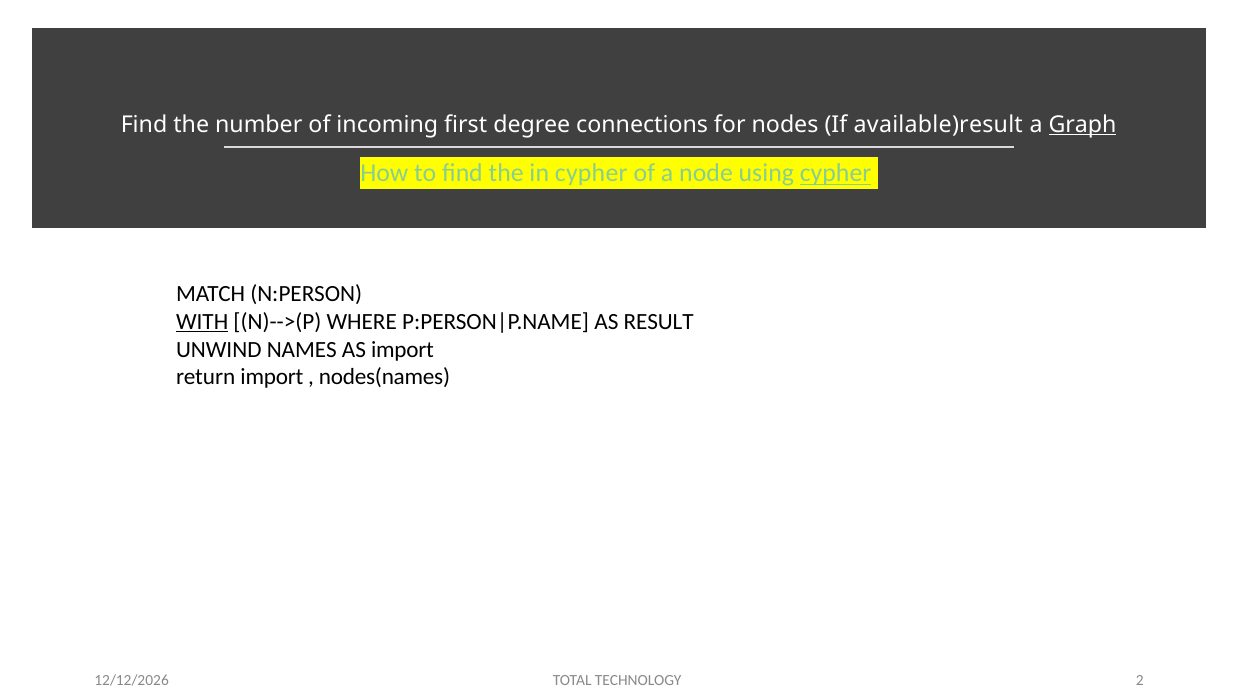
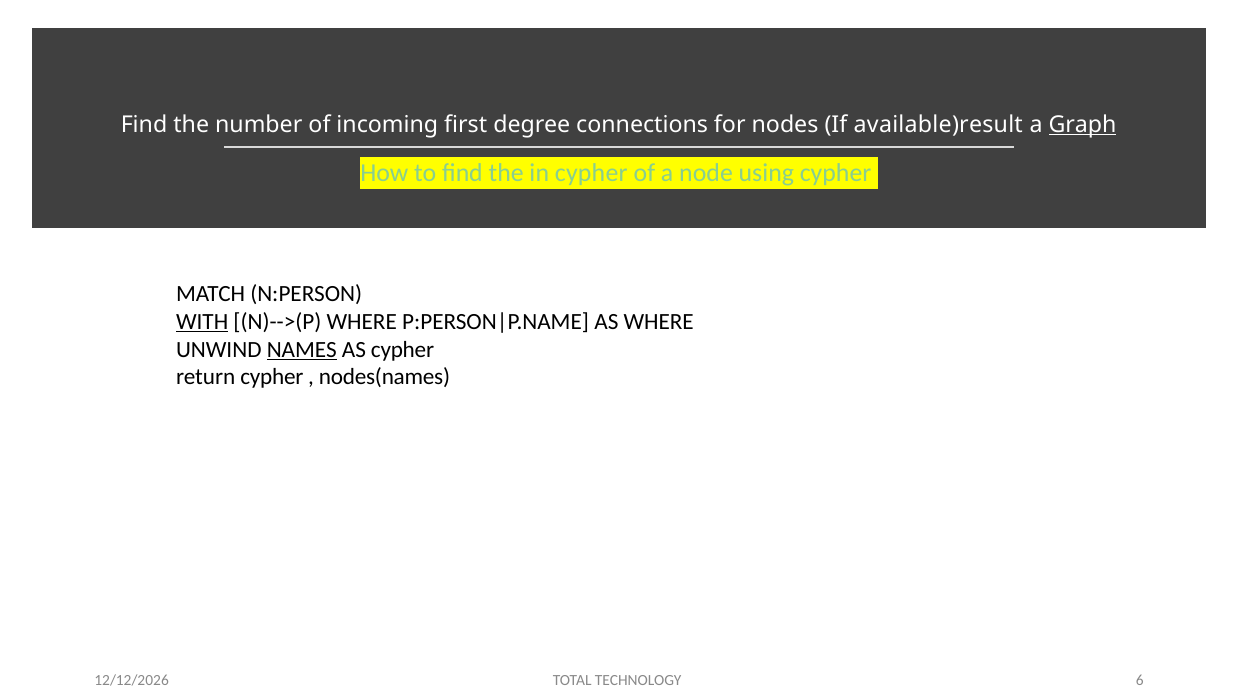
cypher at (836, 173) underline: present -> none
AS RESULT: RESULT -> WHERE
NAMES underline: none -> present
AS import: import -> cypher
return import: import -> cypher
2: 2 -> 6
